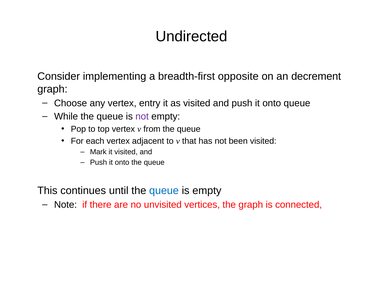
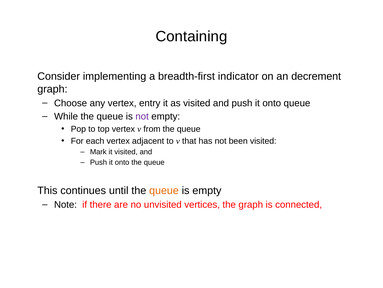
Undirected: Undirected -> Containing
opposite: opposite -> indicator
queue at (164, 190) colour: blue -> orange
